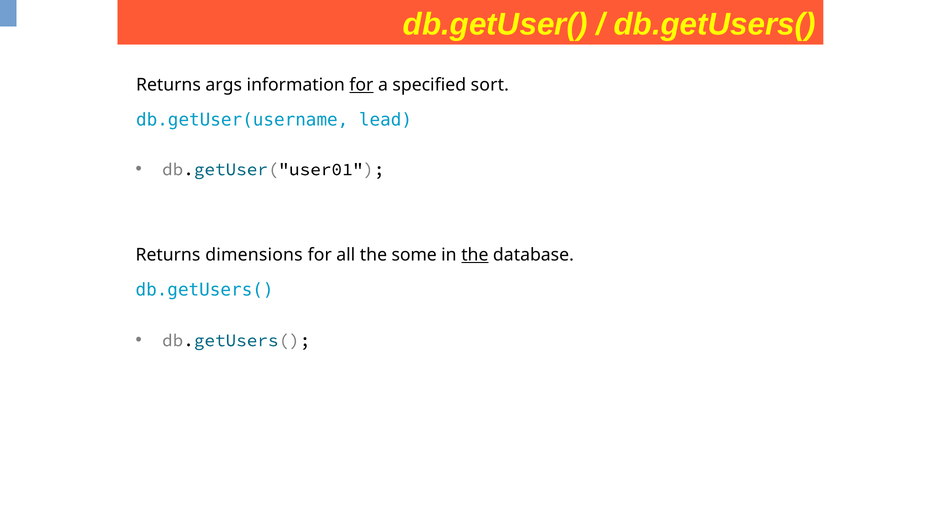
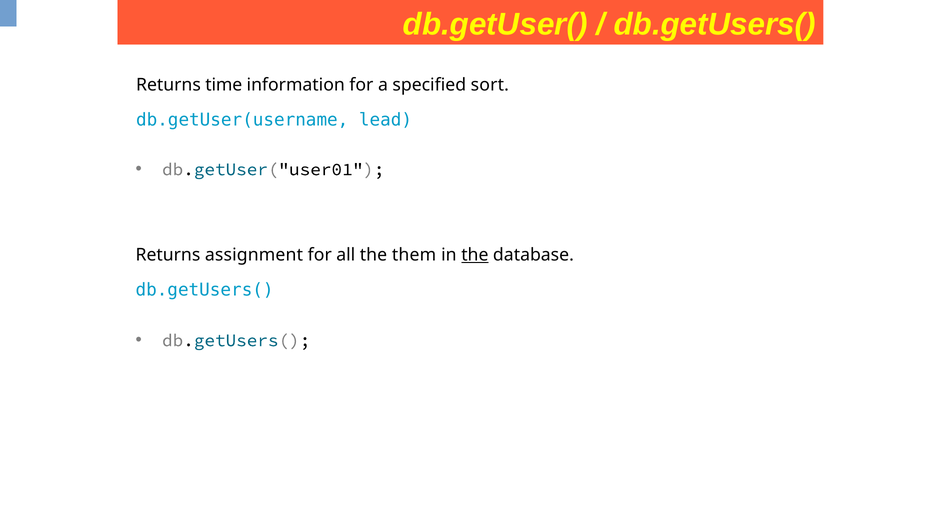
args: args -> time
for at (361, 85) underline: present -> none
dimensions: dimensions -> assignment
some: some -> them
